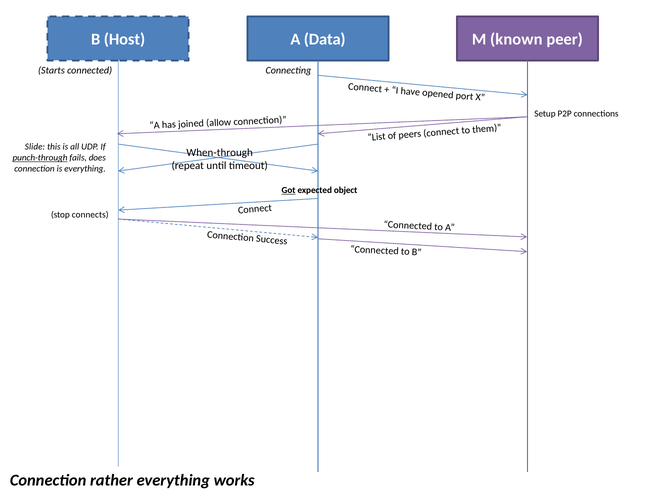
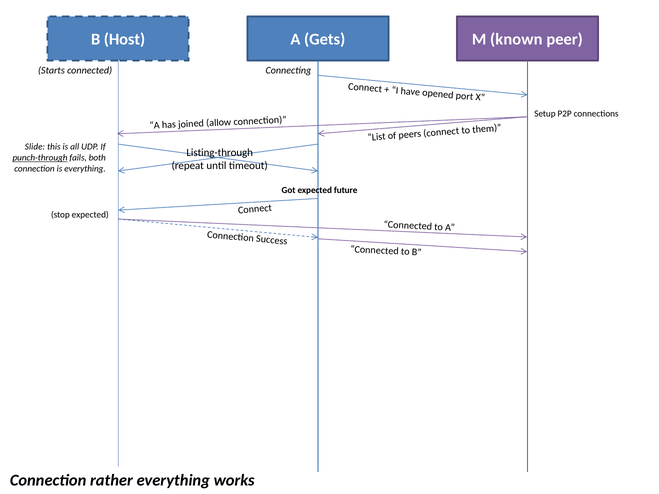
Data: Data -> Gets
When-through: When-through -> Listing-through
does: does -> both
Got underline: present -> none
object: object -> future
stop connects: connects -> expected
